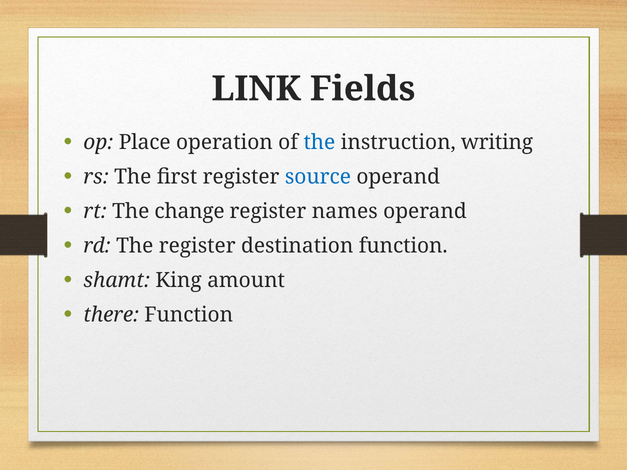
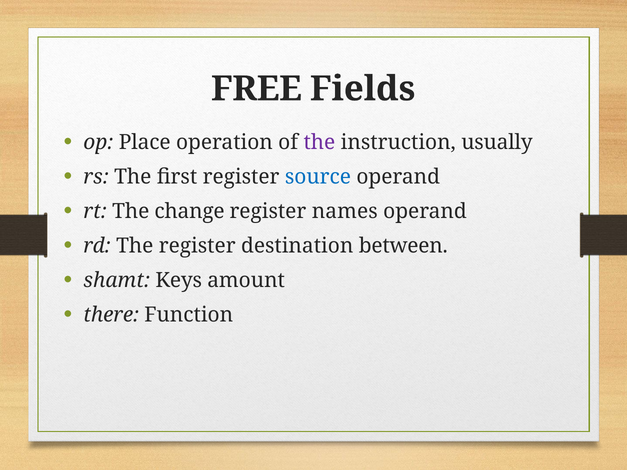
LINK: LINK -> FREE
the at (319, 143) colour: blue -> purple
writing: writing -> usually
destination function: function -> between
King: King -> Keys
